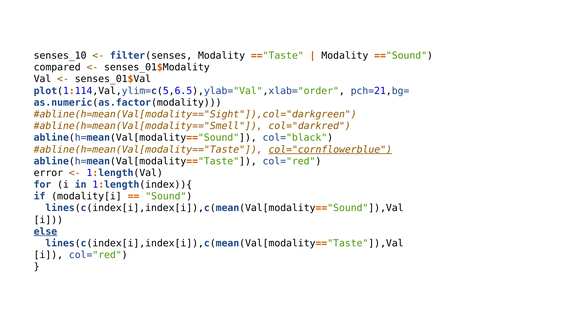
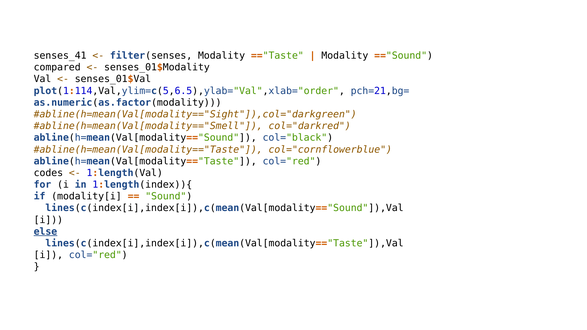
senses_10: senses_10 -> senses_41
col="cornflowerblue underline: present -> none
error: error -> codes
